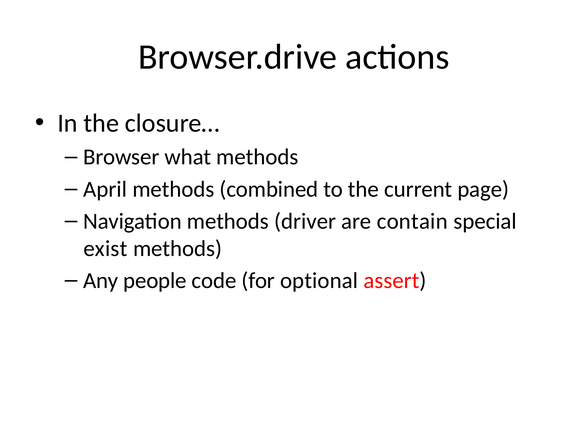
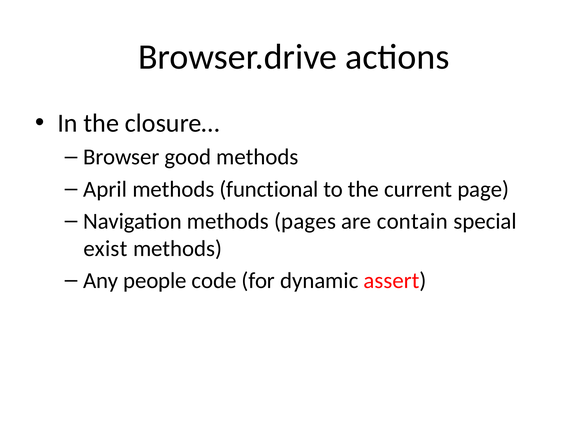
what: what -> good
combined: combined -> functional
driver: driver -> pages
optional: optional -> dynamic
